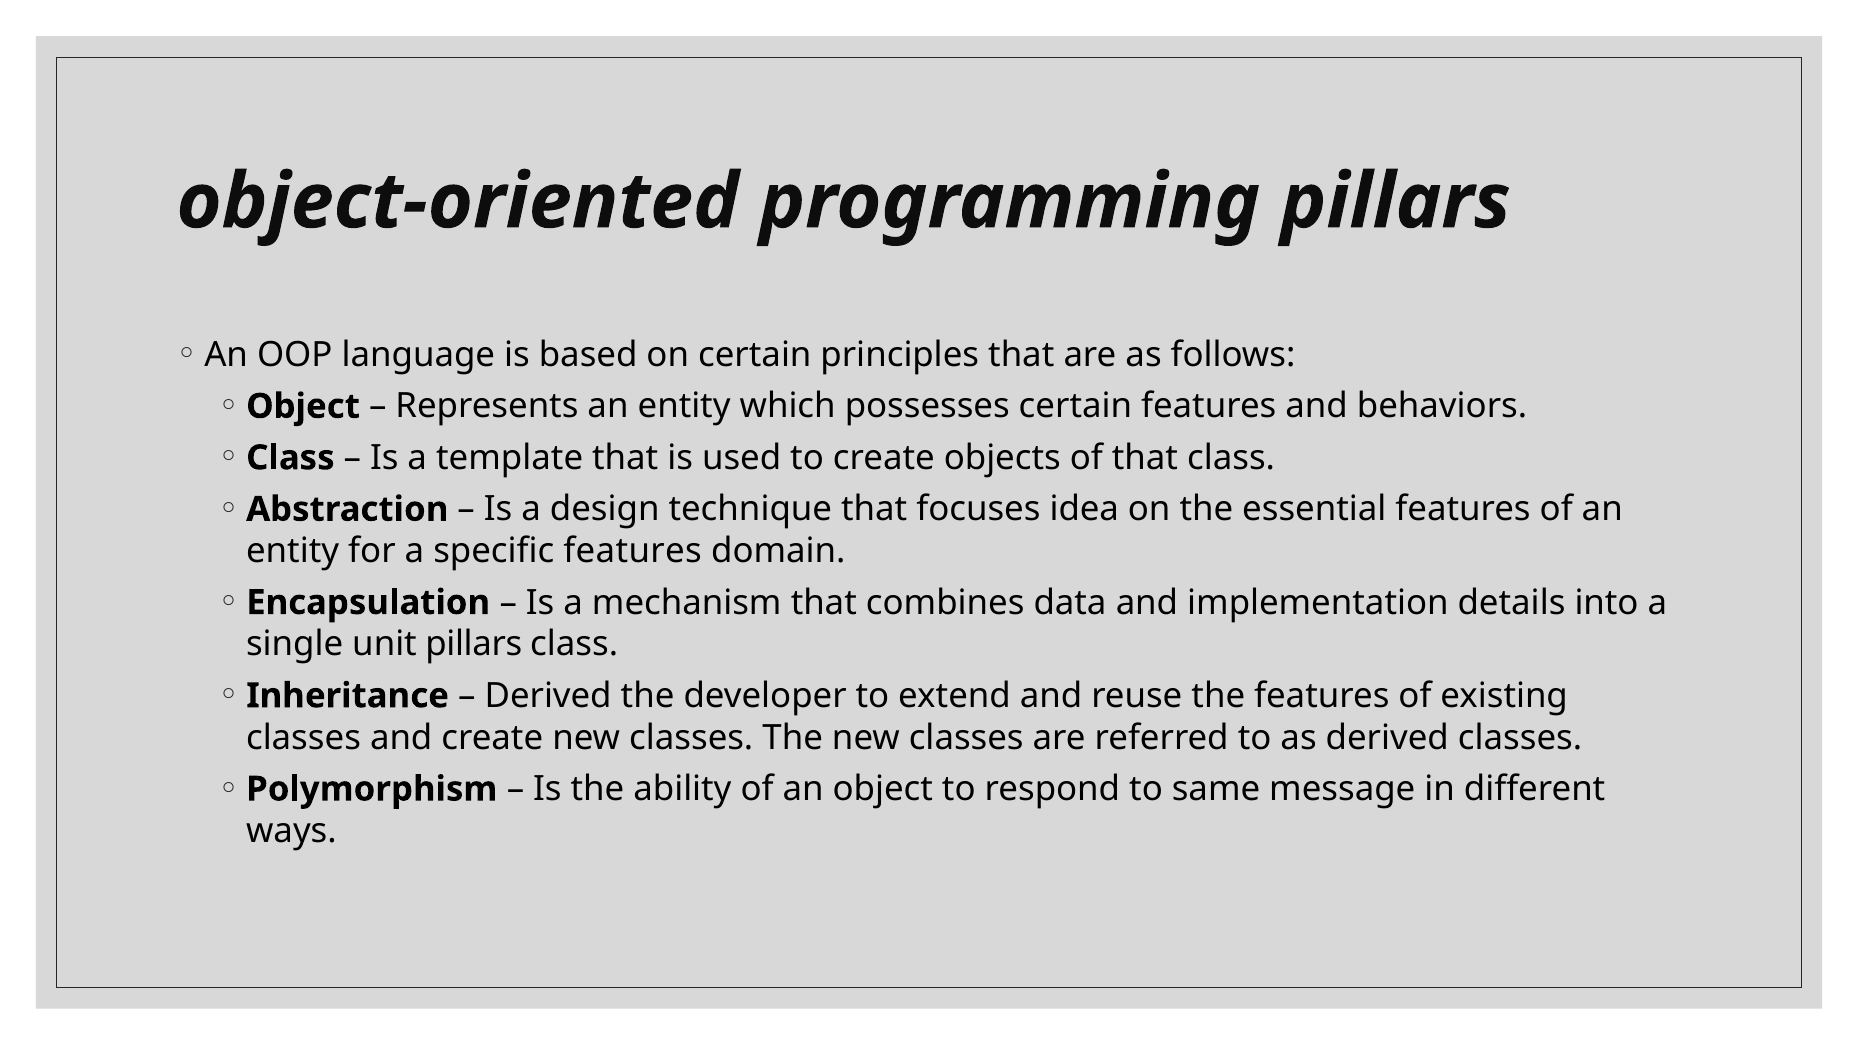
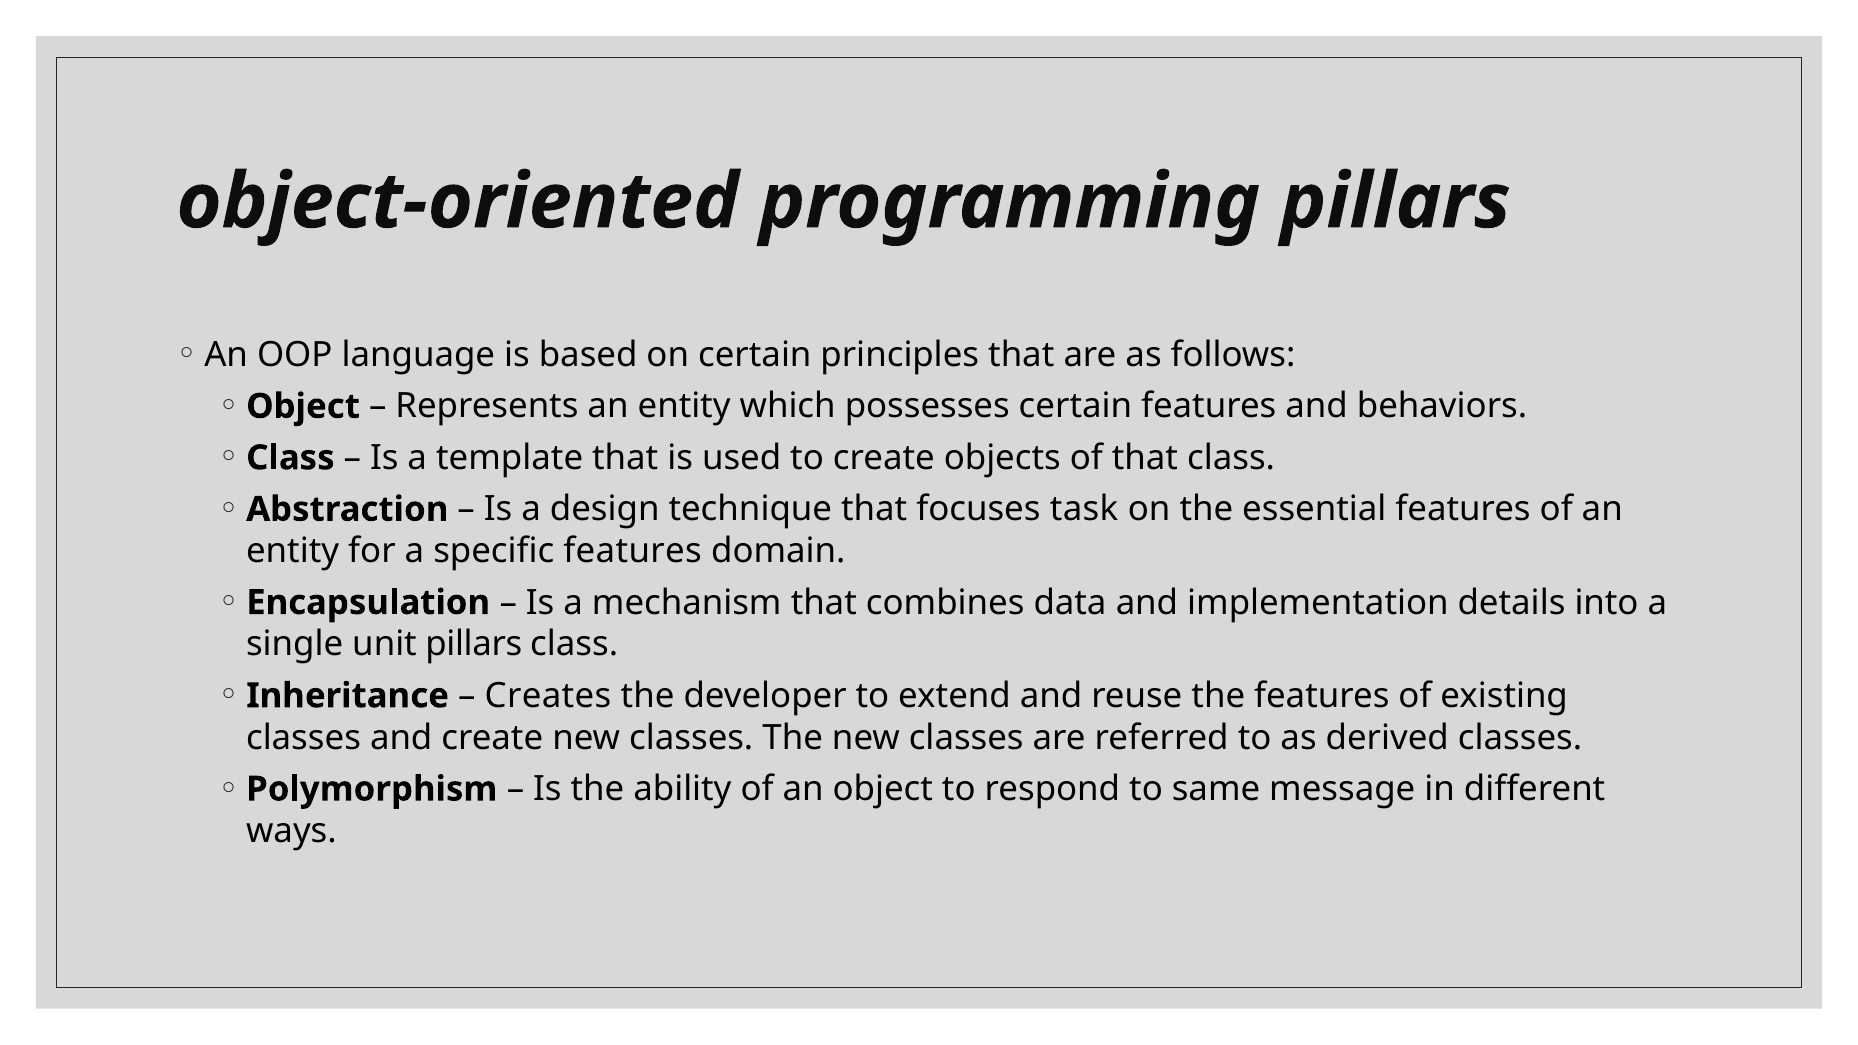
idea: idea -> task
Derived at (548, 696): Derived -> Creates
